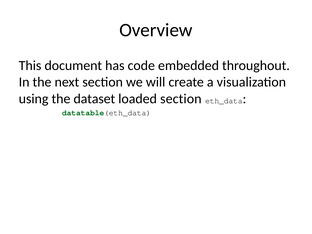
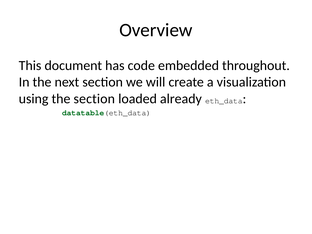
the dataset: dataset -> section
loaded section: section -> already
